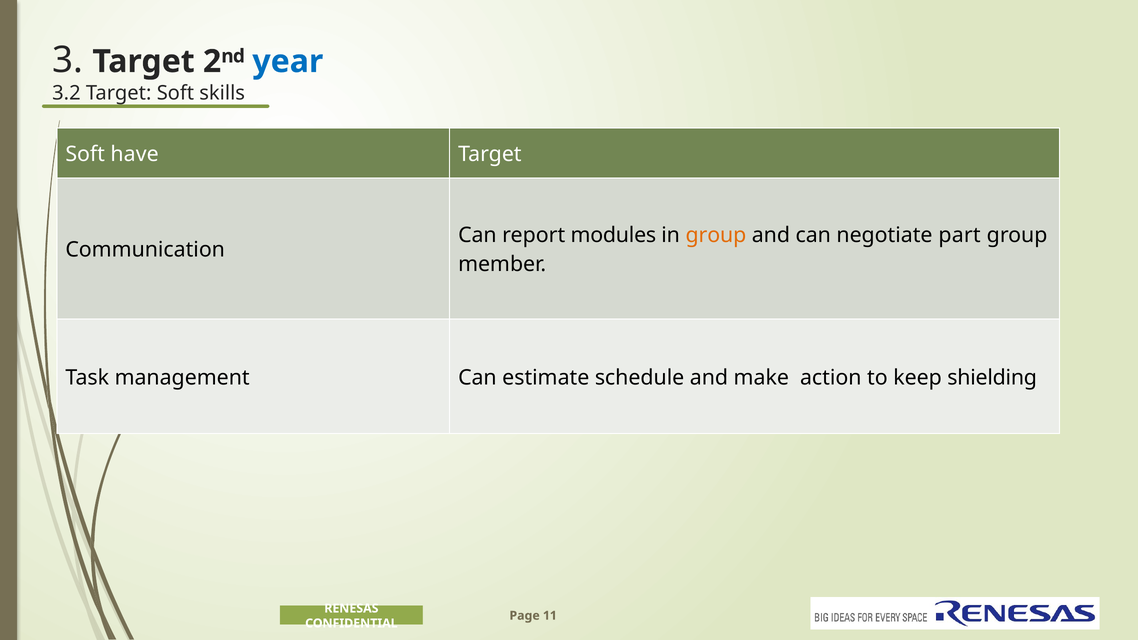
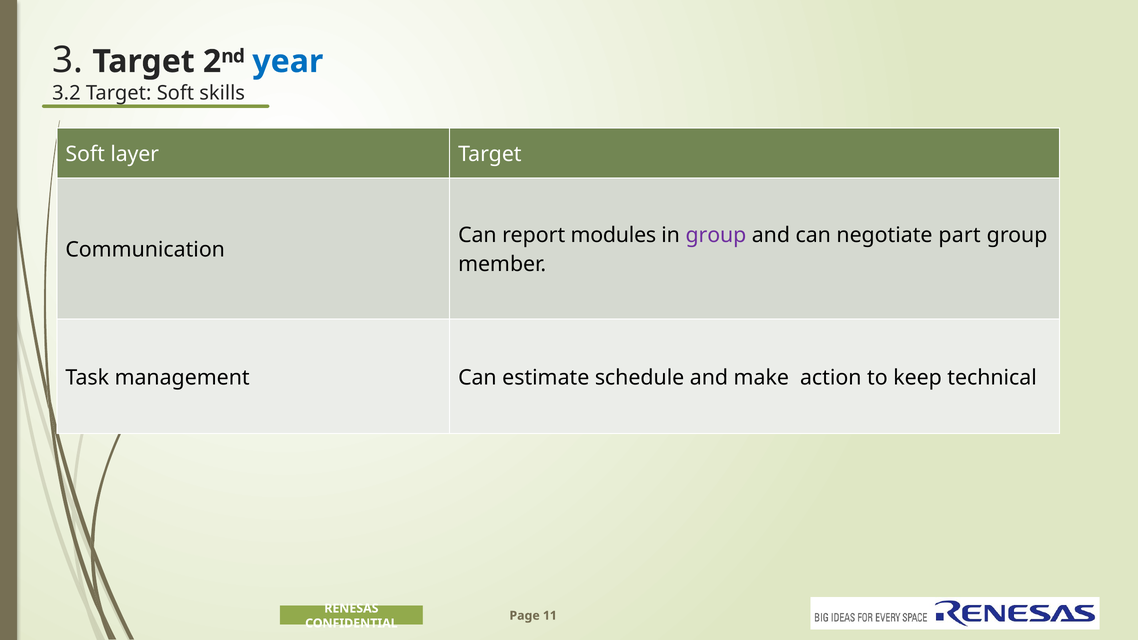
have: have -> layer
group at (716, 235) colour: orange -> purple
shielding: shielding -> technical
